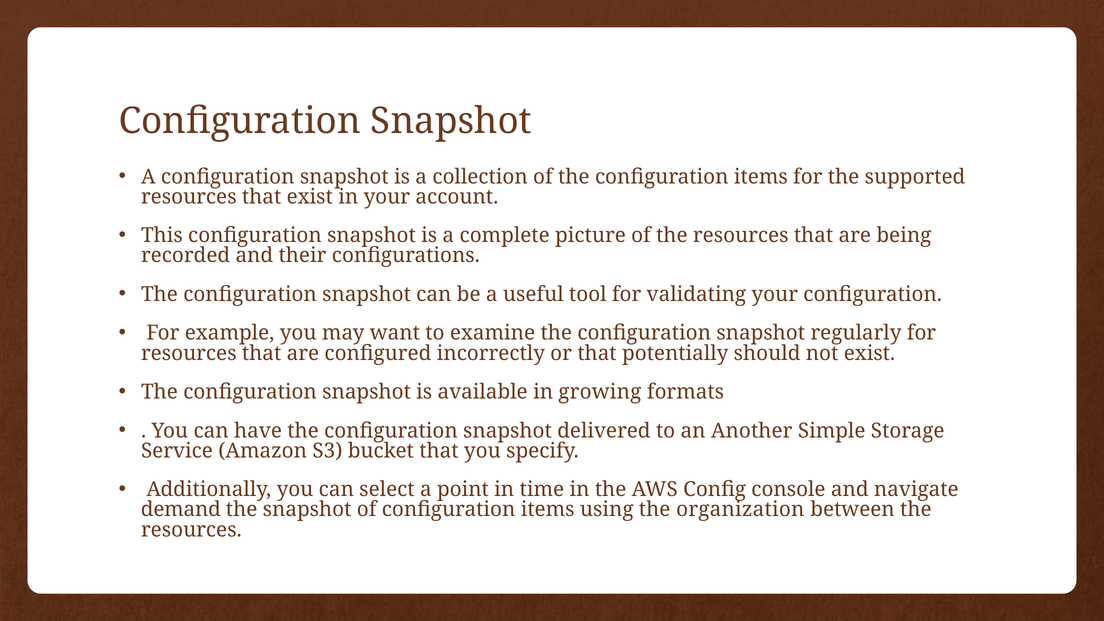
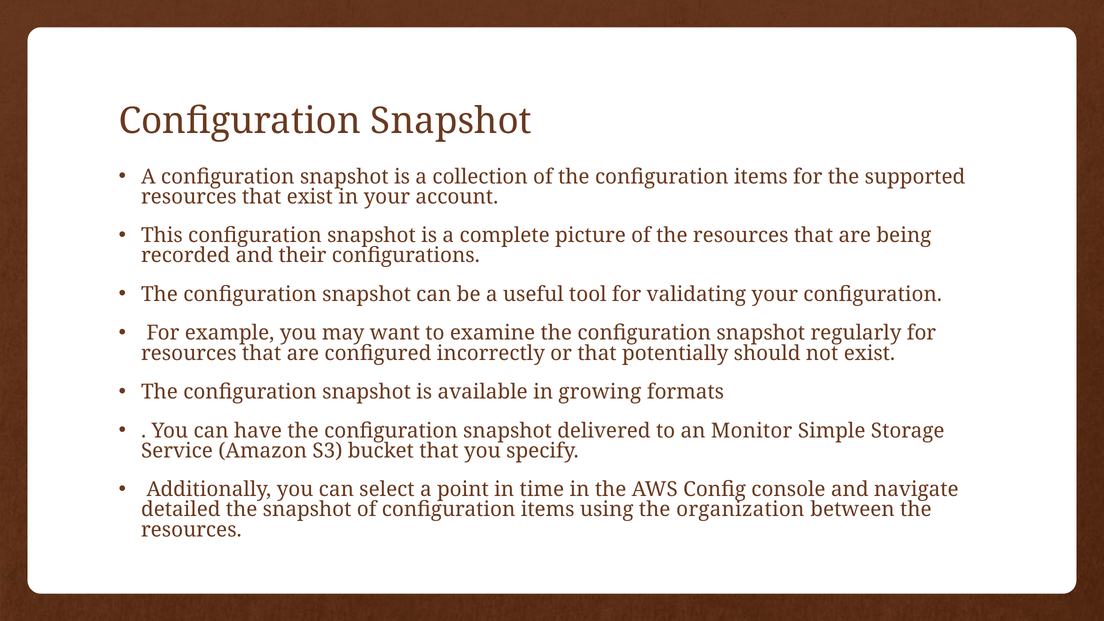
Another: Another -> Monitor
demand: demand -> detailed
